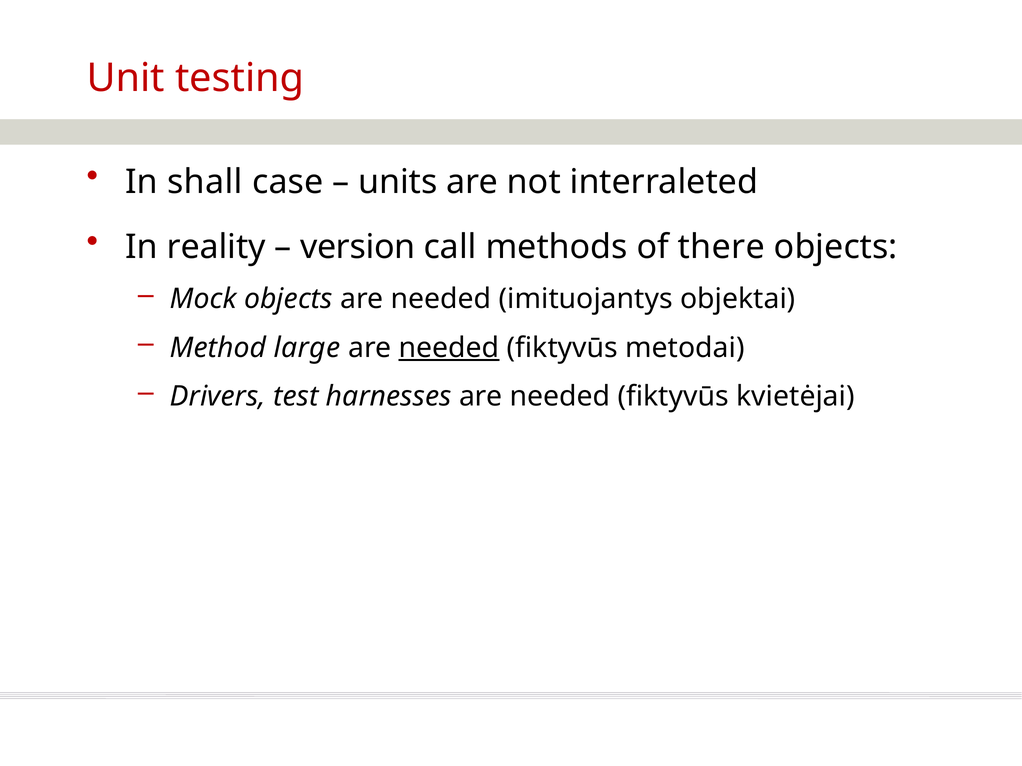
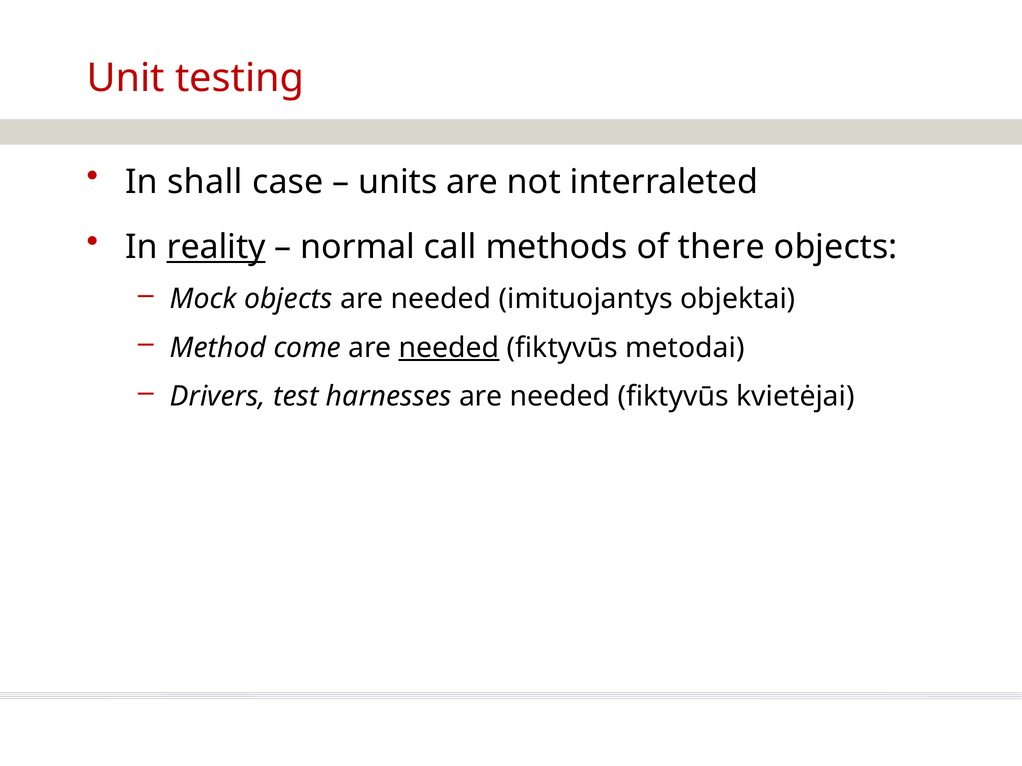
reality underline: none -> present
version: version -> normal
large: large -> come
